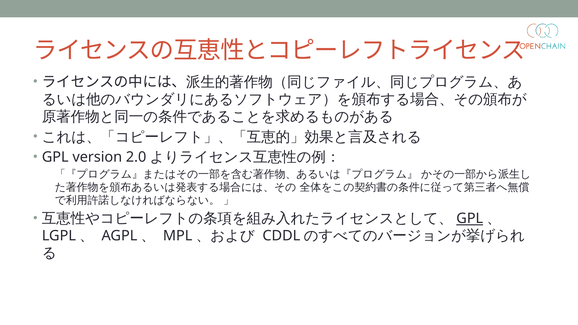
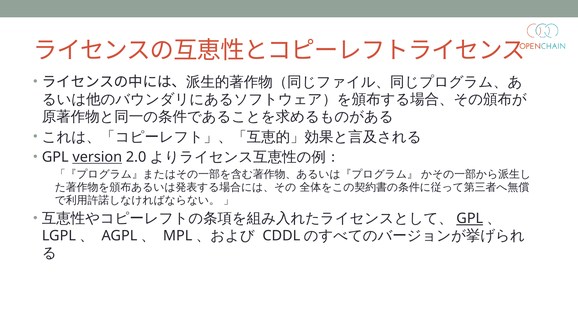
version underline: none -> present
